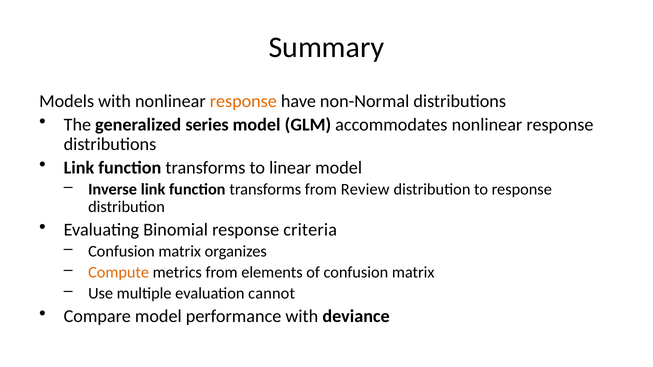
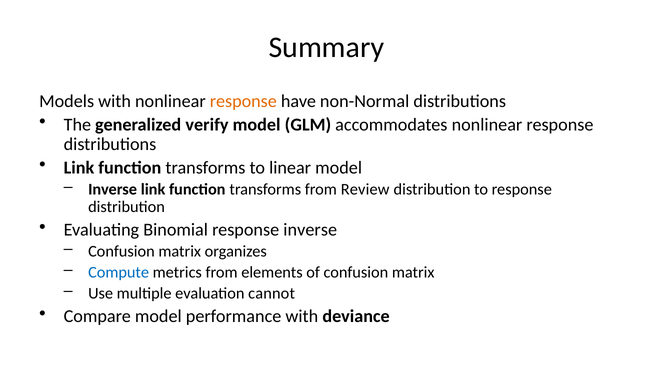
series: series -> verify
response criteria: criteria -> inverse
Compute colour: orange -> blue
